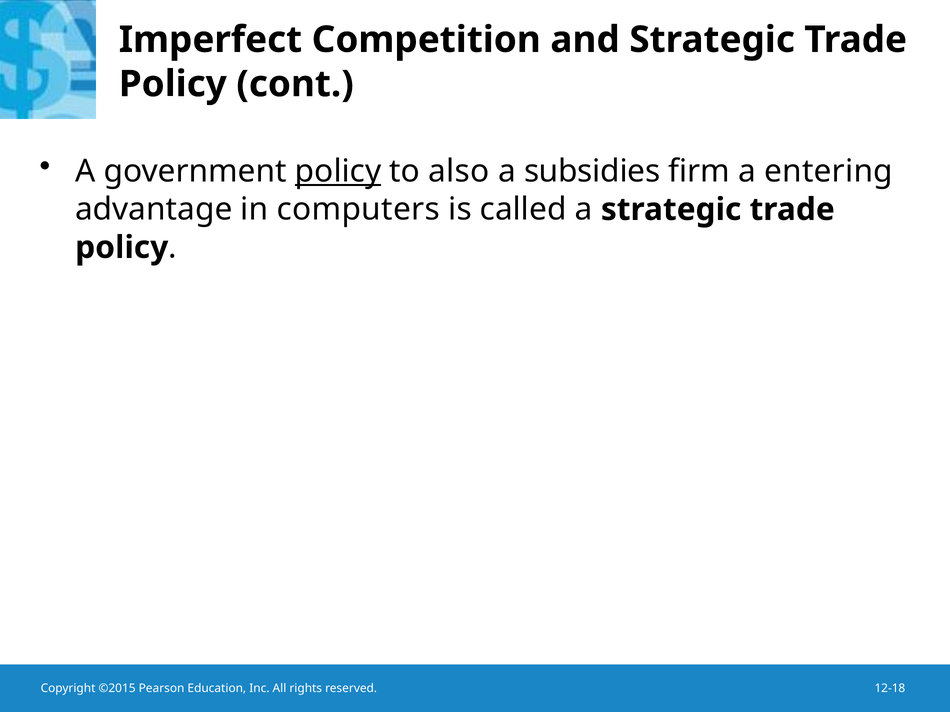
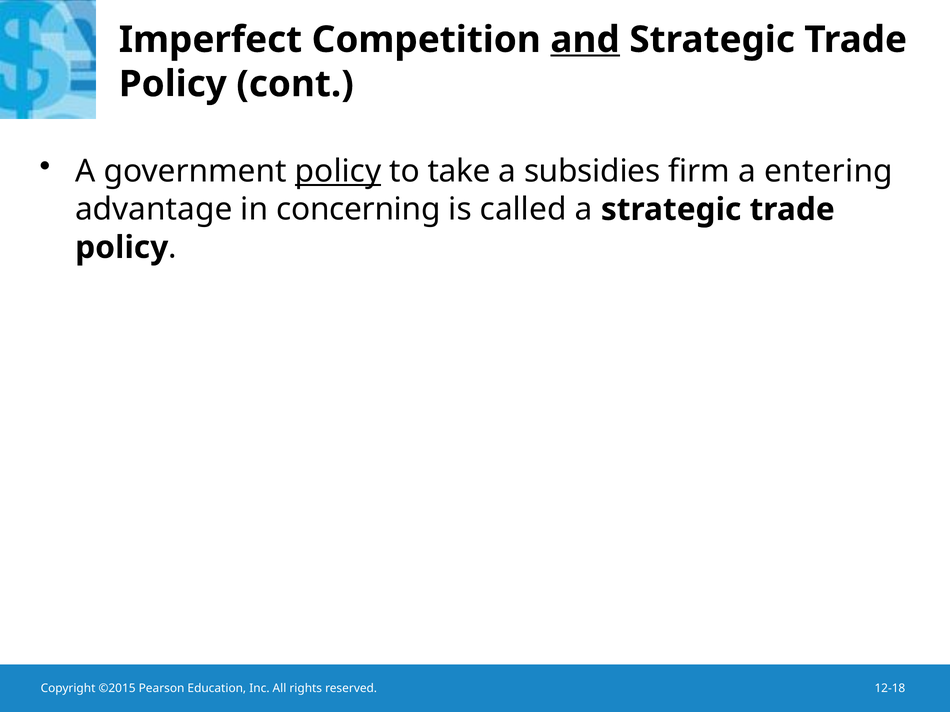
and underline: none -> present
also: also -> take
computers: computers -> concerning
